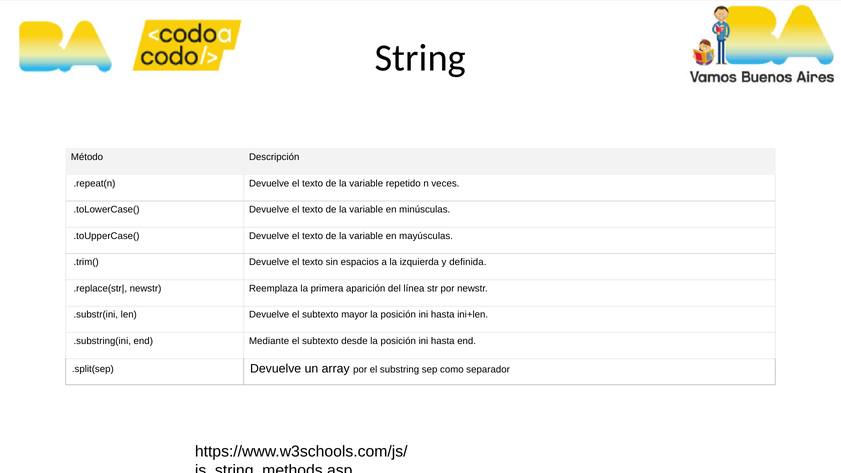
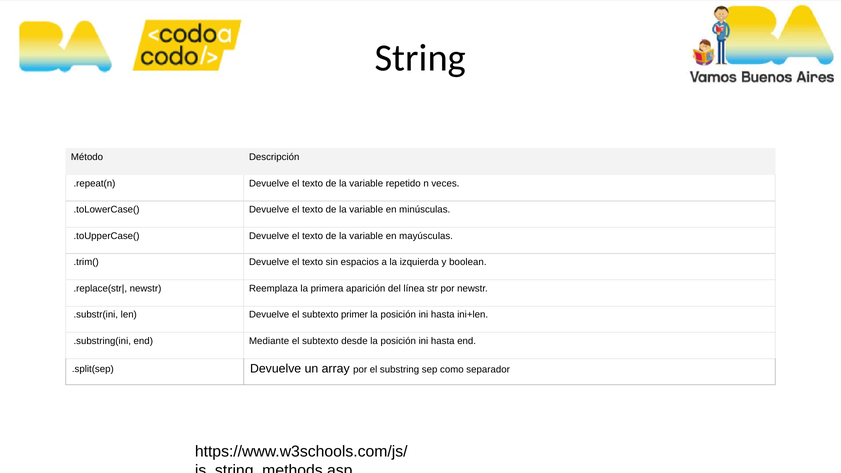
definida: definida -> boolean
mayor: mayor -> primer
